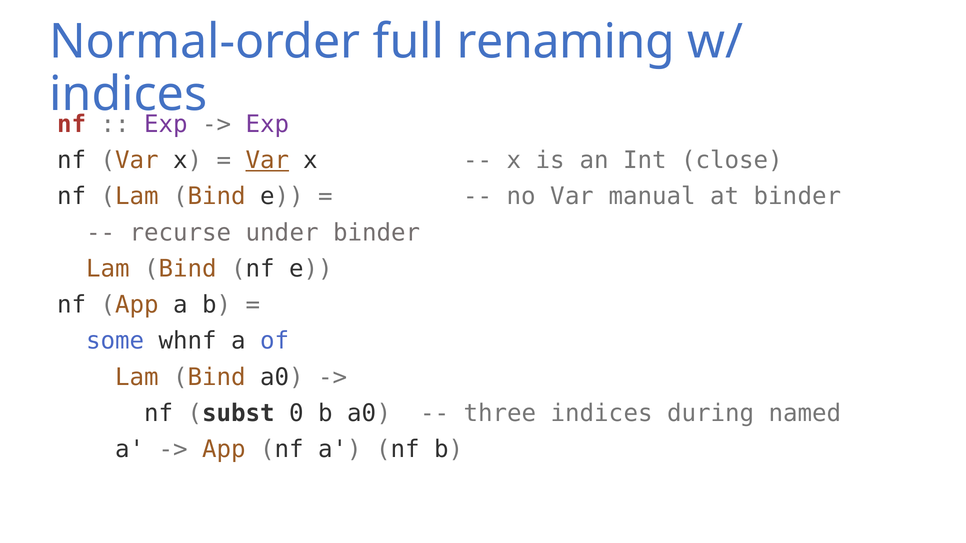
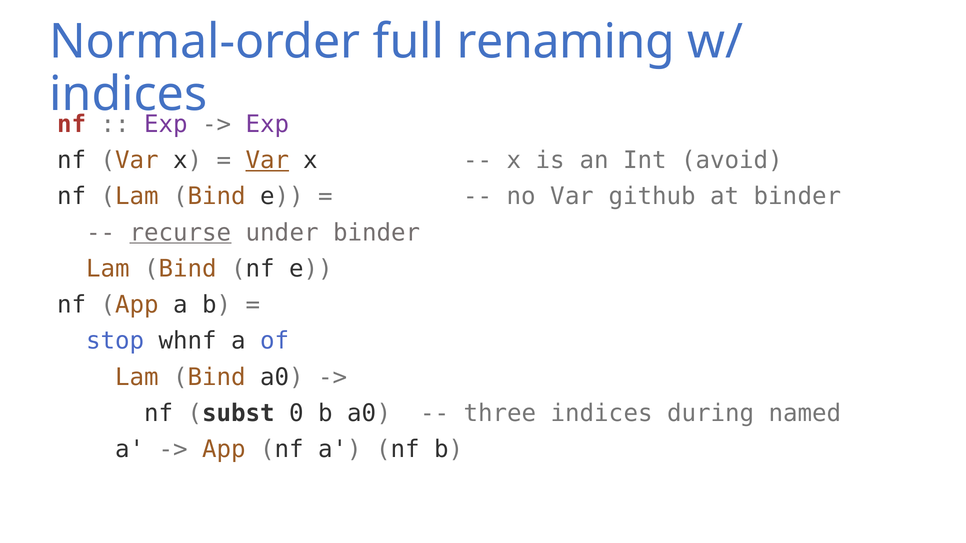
close: close -> avoid
manual: manual -> github
recurse underline: none -> present
some: some -> stop
